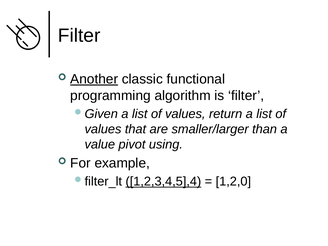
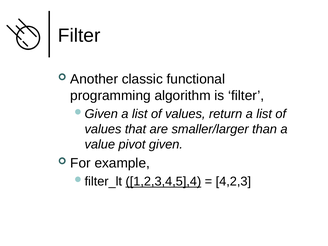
Another underline: present -> none
using: using -> given
1,2,0: 1,2,0 -> 4,2,3
